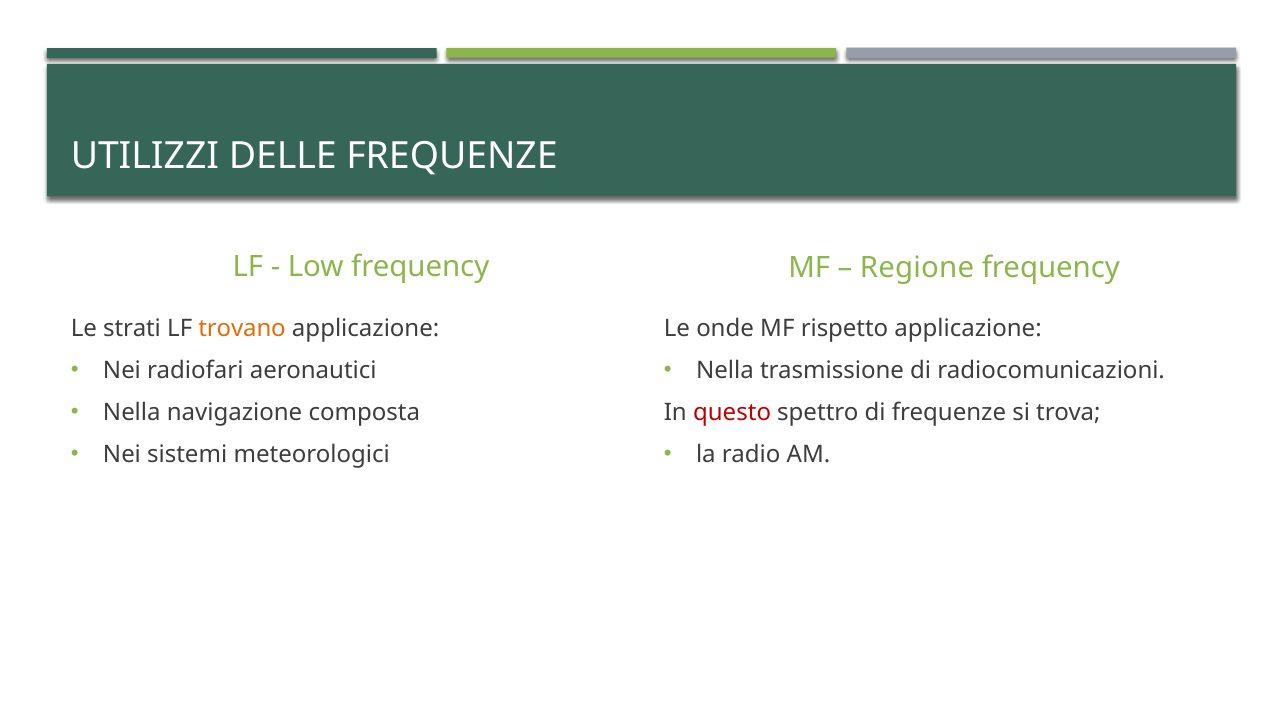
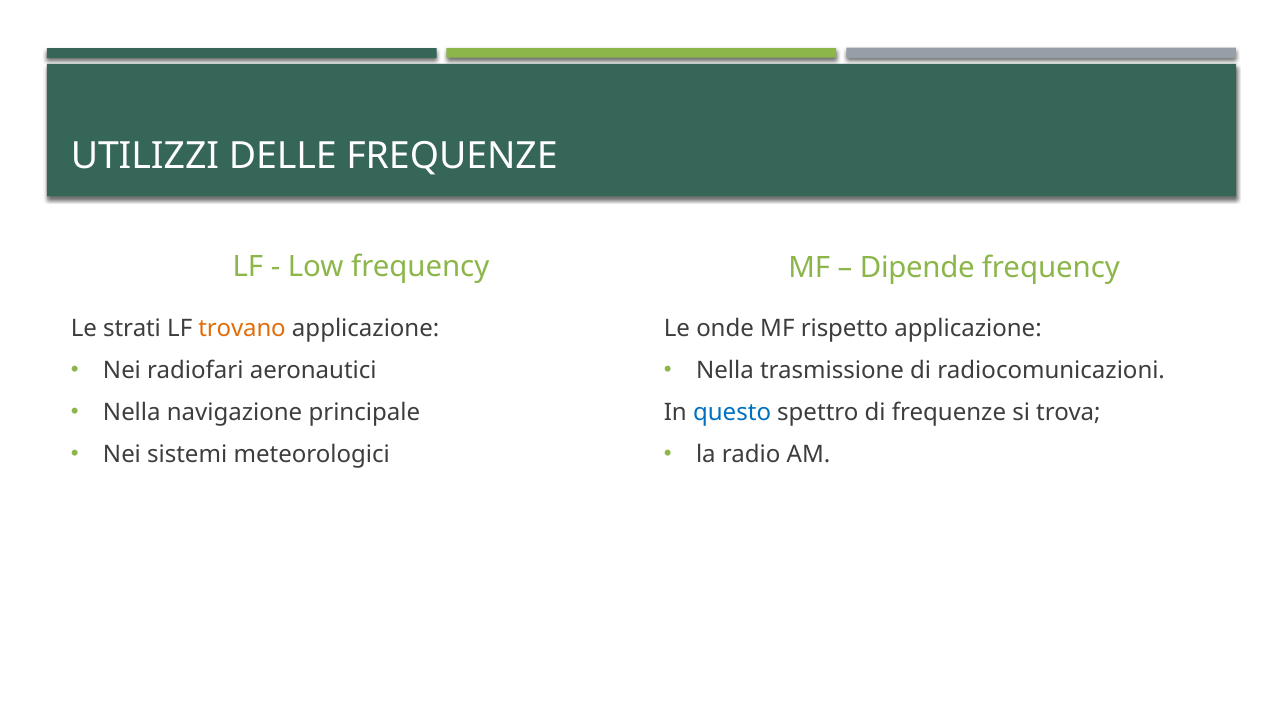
Regione: Regione -> Dipende
composta: composta -> principale
questo colour: red -> blue
